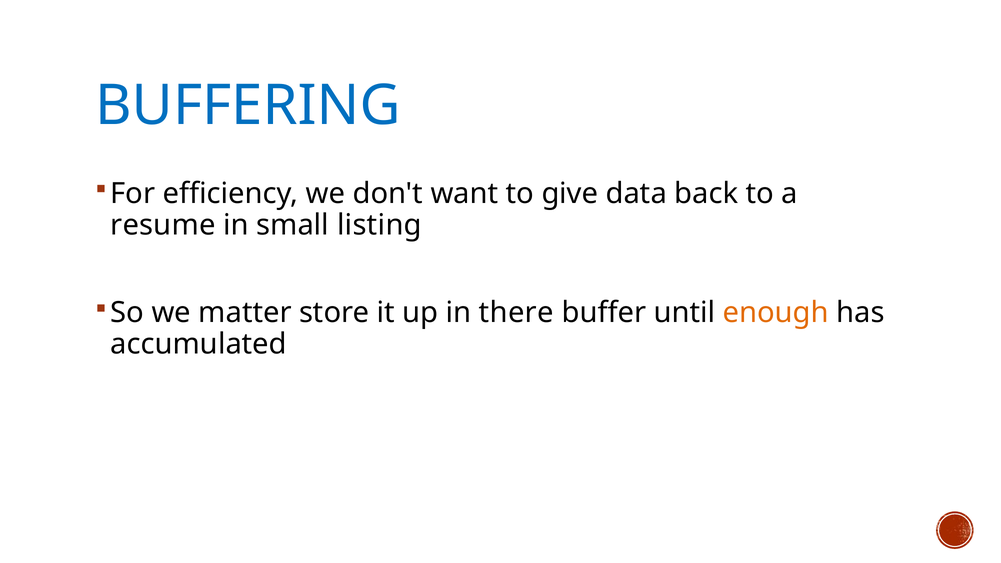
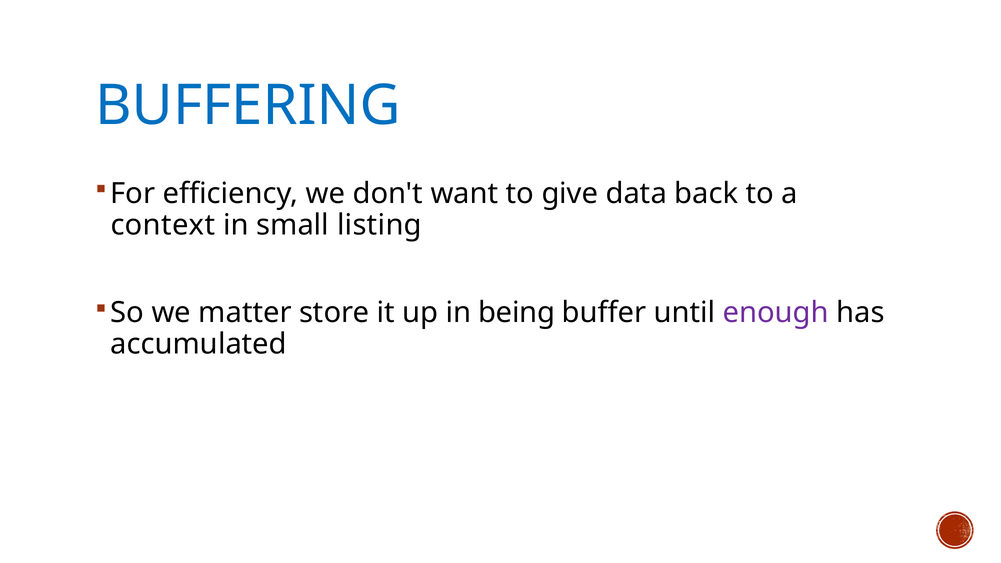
resume: resume -> context
there: there -> being
enough colour: orange -> purple
